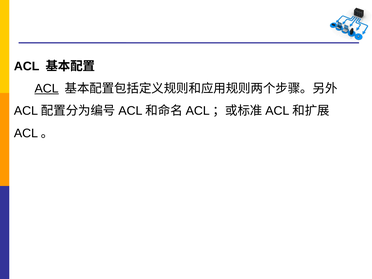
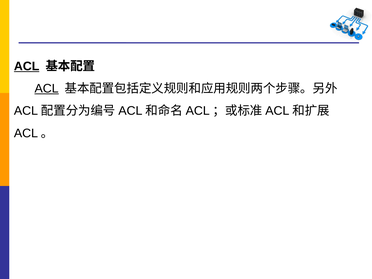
ACL at (27, 66) underline: none -> present
